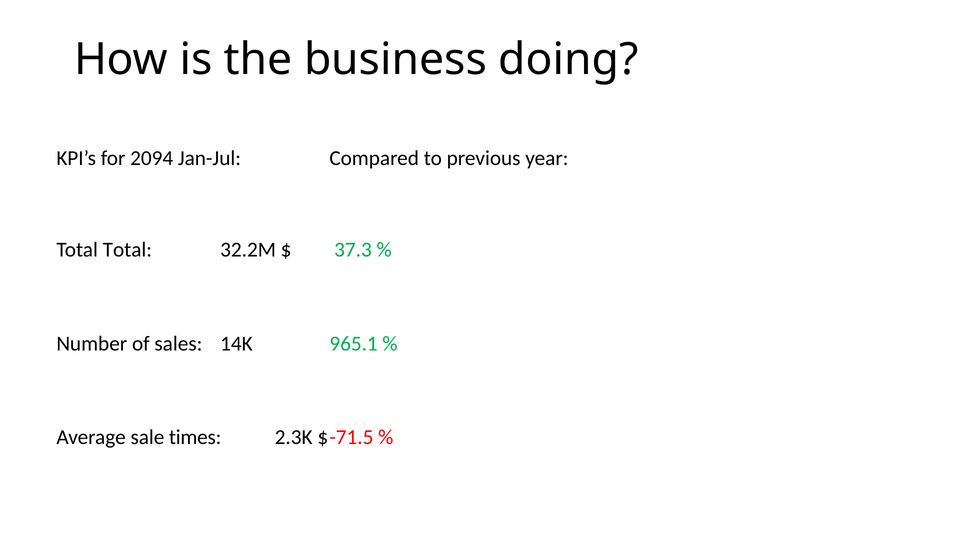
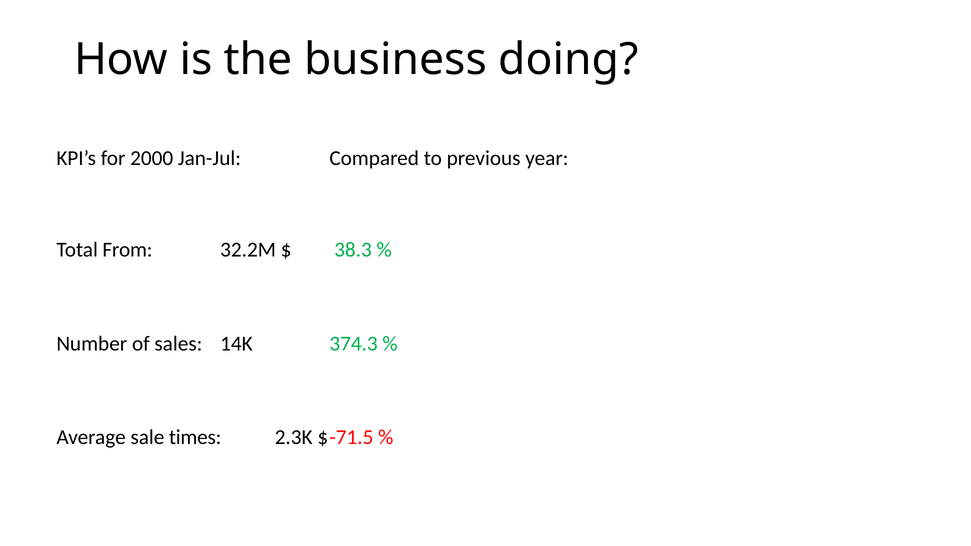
2094: 2094 -> 2000
Total Total: Total -> From
37.3: 37.3 -> 38.3
965.1: 965.1 -> 374.3
